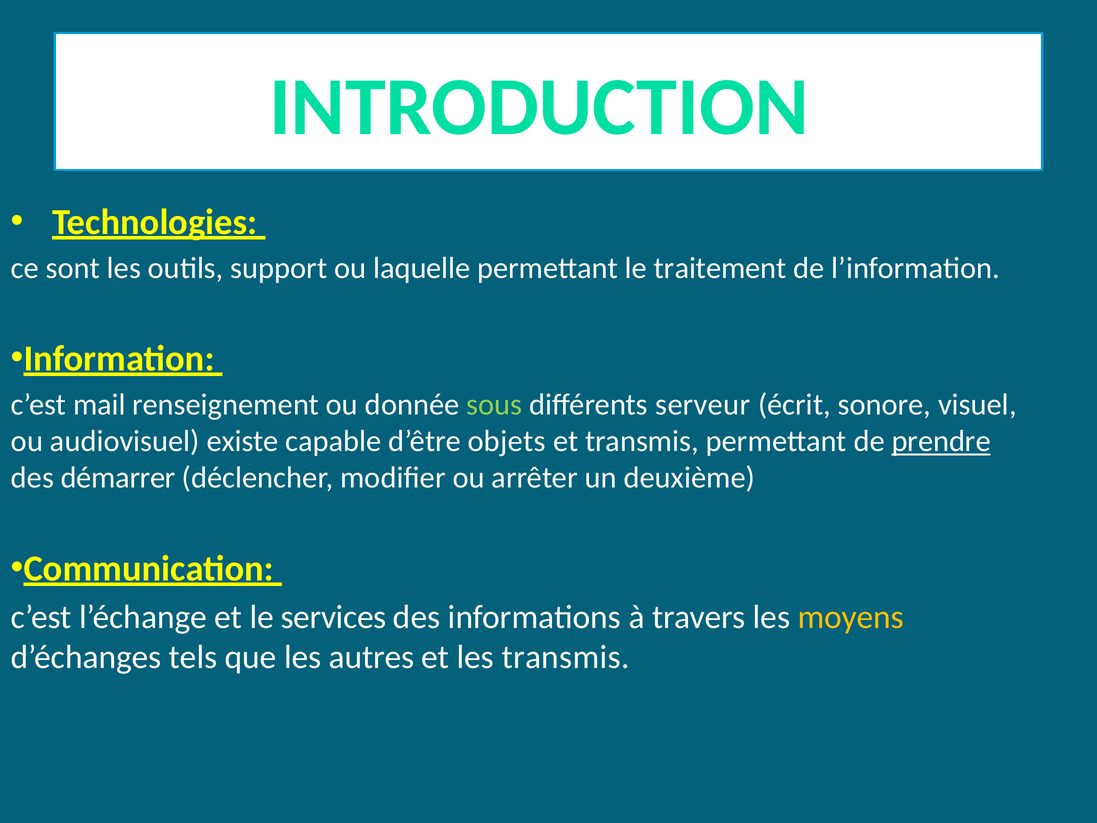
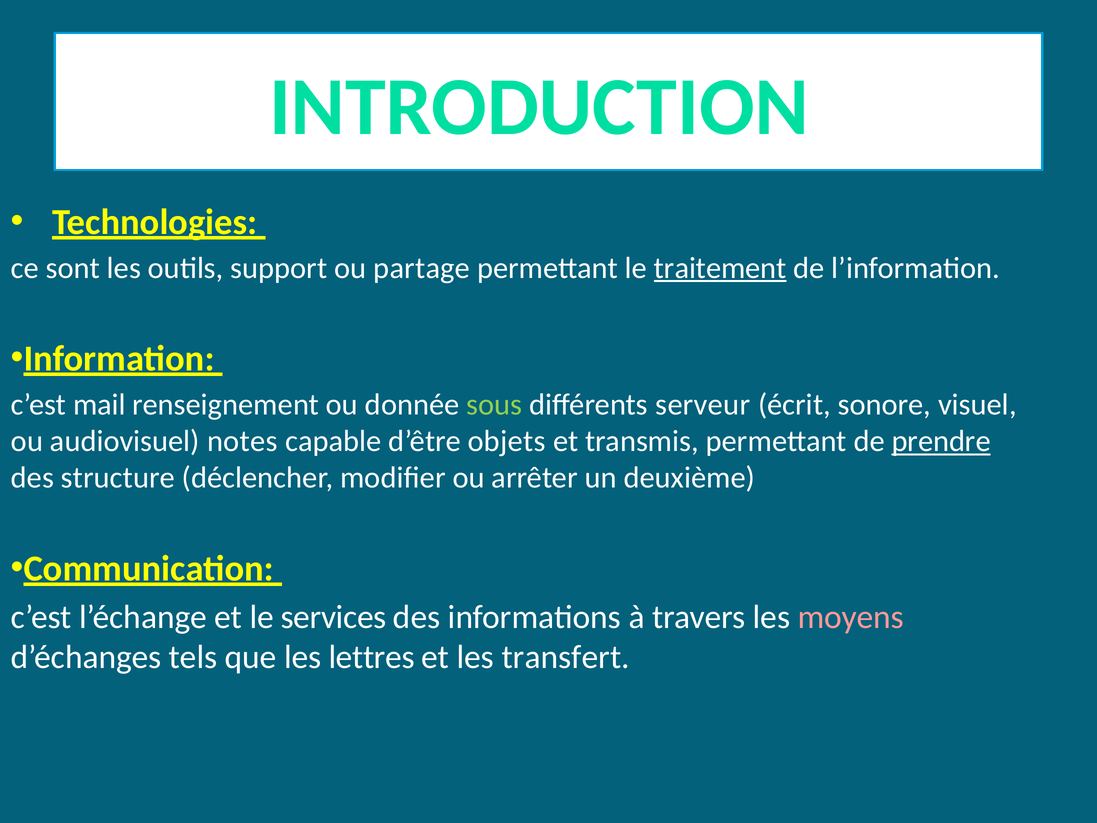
laquelle: laquelle -> partage
traitement underline: none -> present
existe: existe -> notes
démarrer: démarrer -> structure
moyens colour: yellow -> pink
autres: autres -> lettres
les transmis: transmis -> transfert
